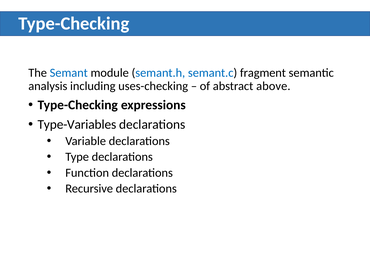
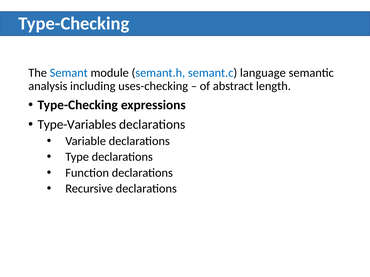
fragment: fragment -> language
above: above -> length
